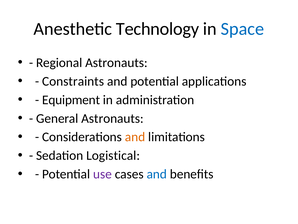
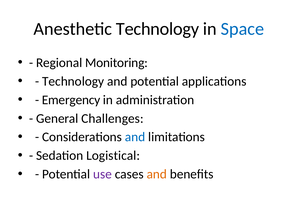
Regional Astronauts: Astronauts -> Monitoring
Constraints at (73, 81): Constraints -> Technology
Equipment: Equipment -> Emergency
General Astronauts: Astronauts -> Challenges
and at (135, 137) colour: orange -> blue
and at (157, 174) colour: blue -> orange
